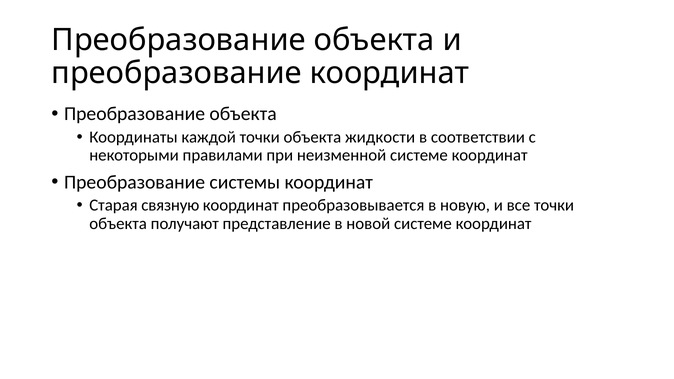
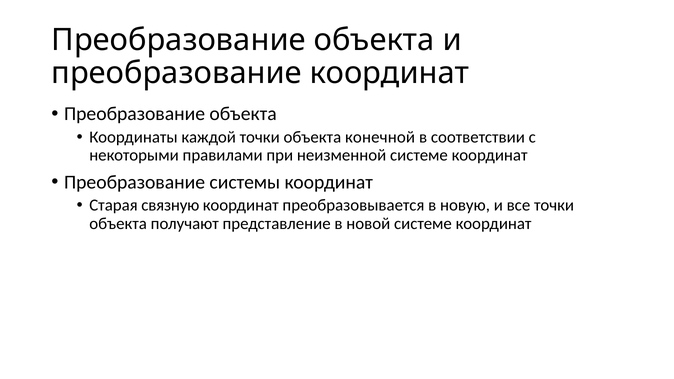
жидкости: жидкости -> конечной
